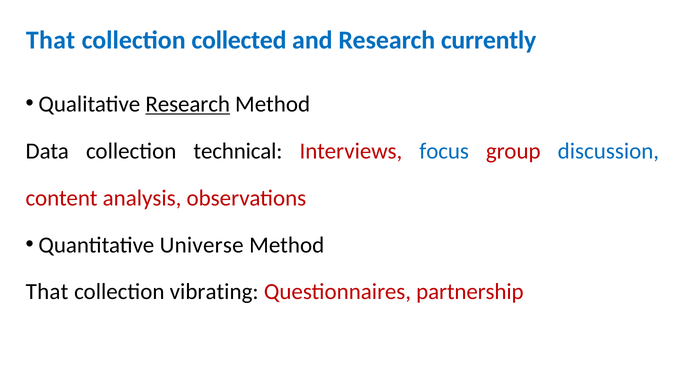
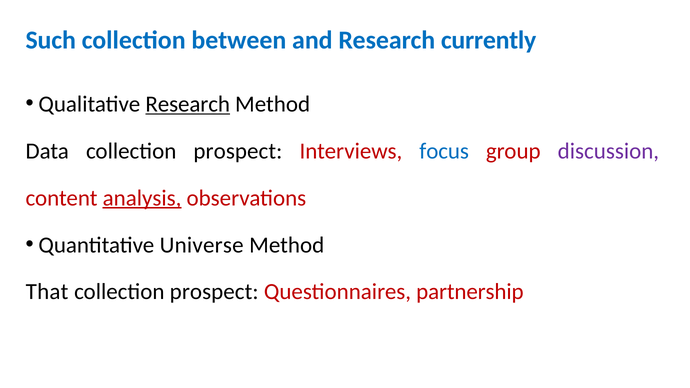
That at (51, 40): That -> Such
collected: collected -> between
Data collection technical: technical -> prospect
discussion colour: blue -> purple
analysis underline: none -> present
vibrating at (214, 292): vibrating -> prospect
